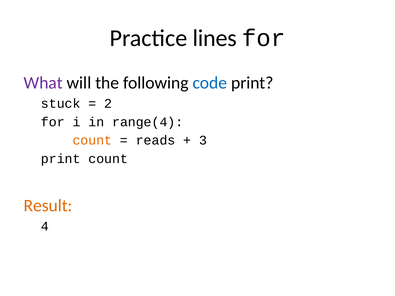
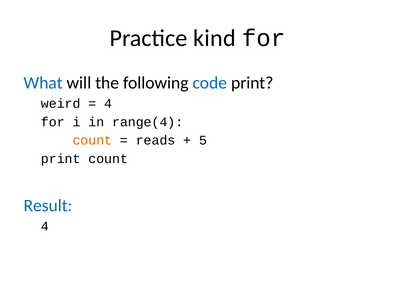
lines: lines -> kind
What colour: purple -> blue
stuck: stuck -> weird
2 at (108, 104): 2 -> 4
3: 3 -> 5
Result colour: orange -> blue
